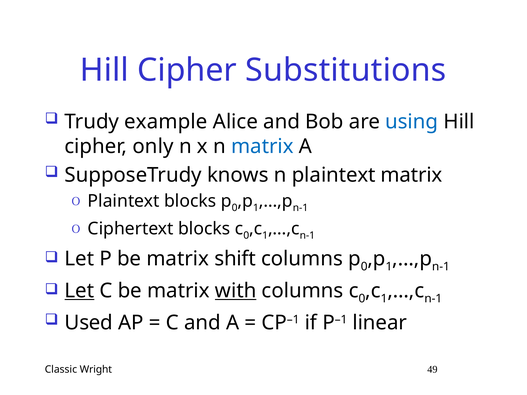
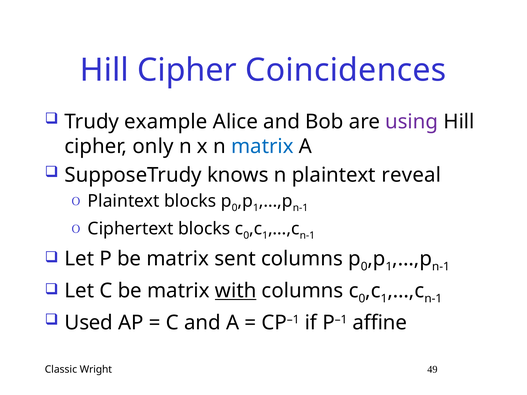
Substitutions: Substitutions -> Coincidences
using colour: blue -> purple
plaintext matrix: matrix -> reveal
shift: shift -> sent
Let at (79, 291) underline: present -> none
linear: linear -> affine
